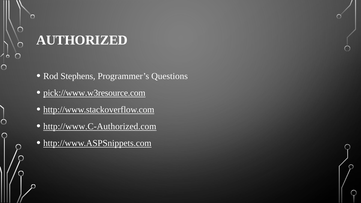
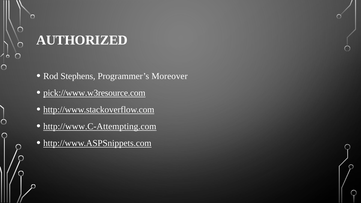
Questions: Questions -> Moreover
http://www.C-Authorized.com: http://www.C-Authorized.com -> http://www.C-Attempting.com
